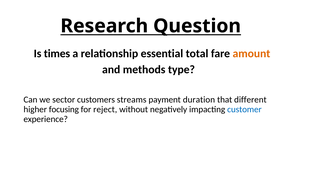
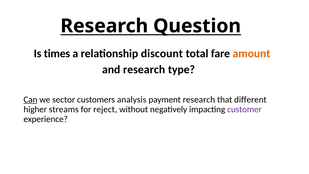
essential: essential -> discount
and methods: methods -> research
Can underline: none -> present
streams: streams -> analysis
payment duration: duration -> research
focusing: focusing -> streams
customer colour: blue -> purple
